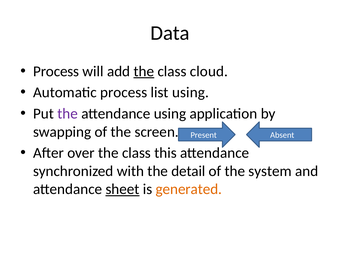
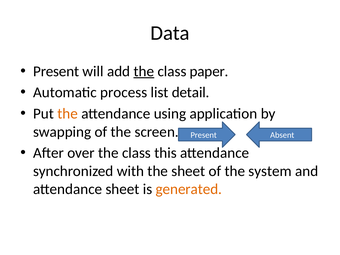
Process at (56, 71): Process -> Present
cloud: cloud -> paper
list using: using -> detail
the at (68, 114) colour: purple -> orange
the detail: detail -> sheet
sheet at (123, 189) underline: present -> none
